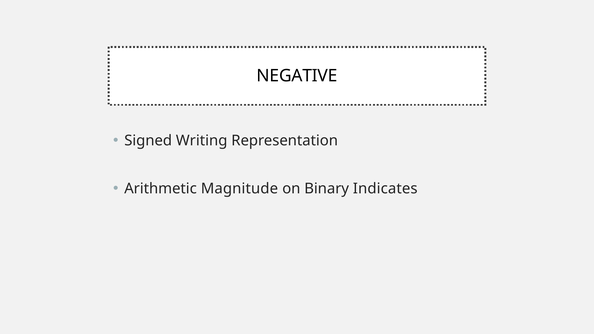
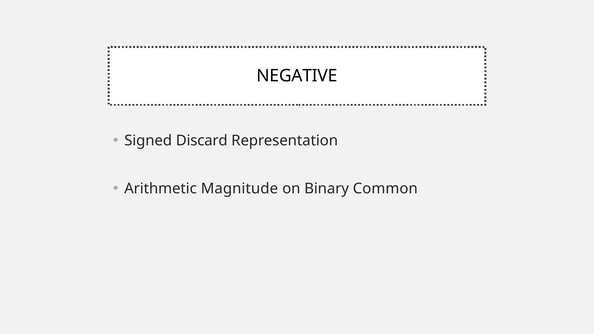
Writing: Writing -> Discard
Indicates: Indicates -> Common
